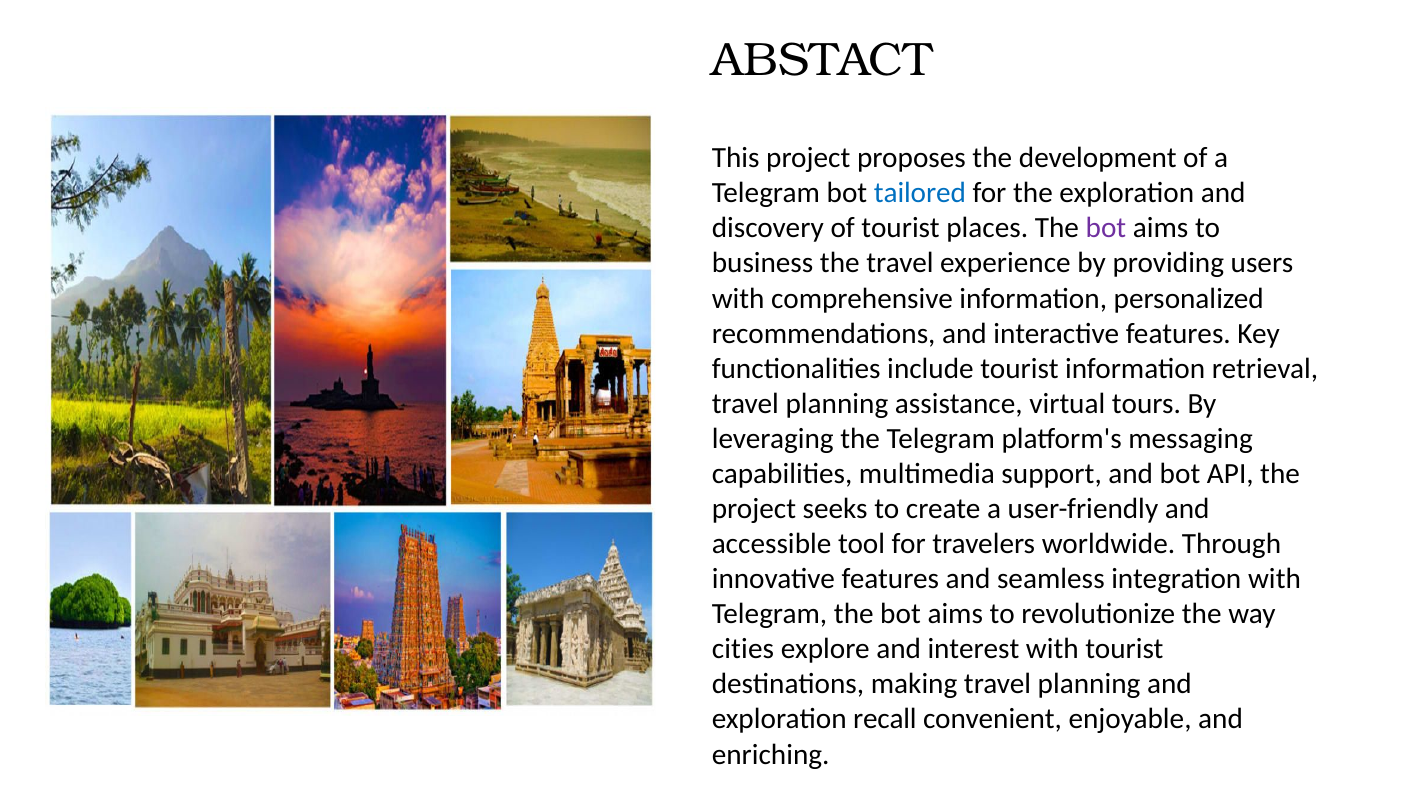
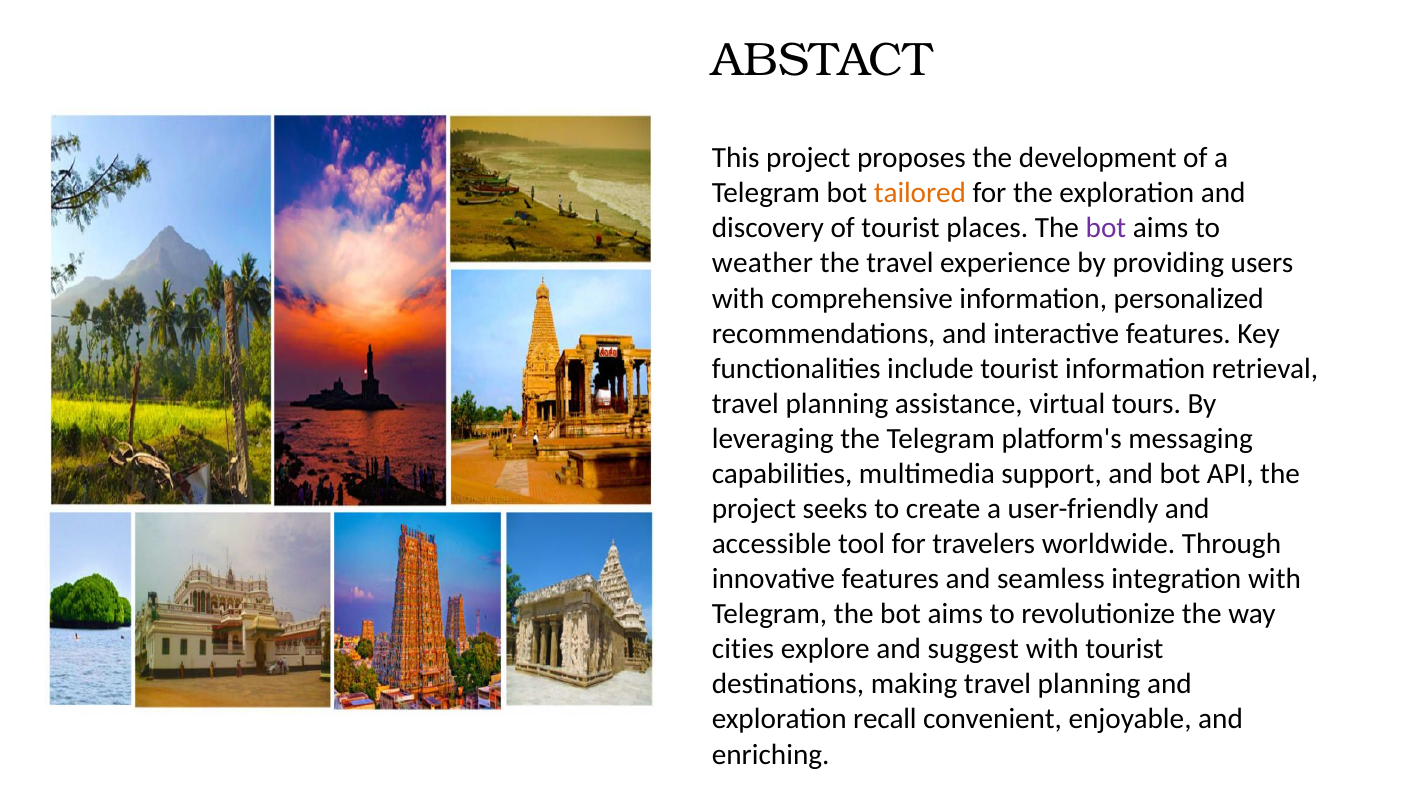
tailored colour: blue -> orange
business: business -> weather
interest: interest -> suggest
